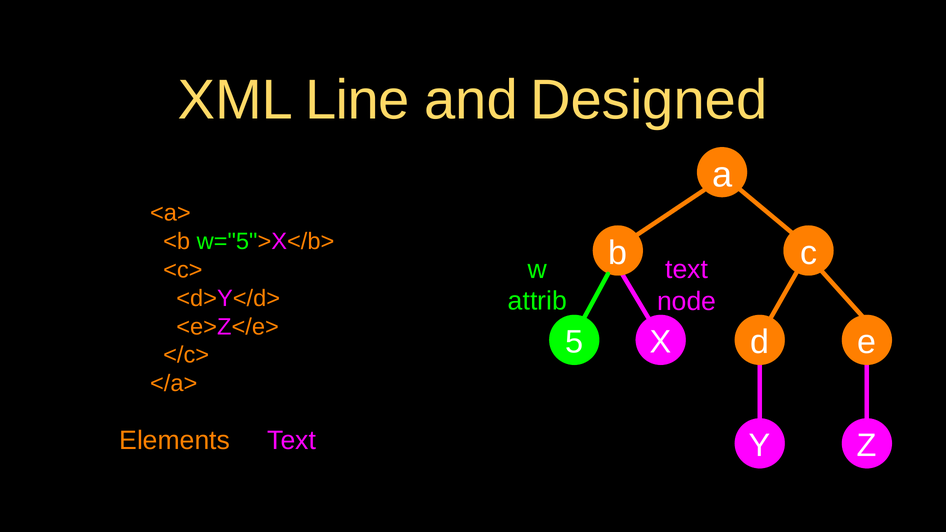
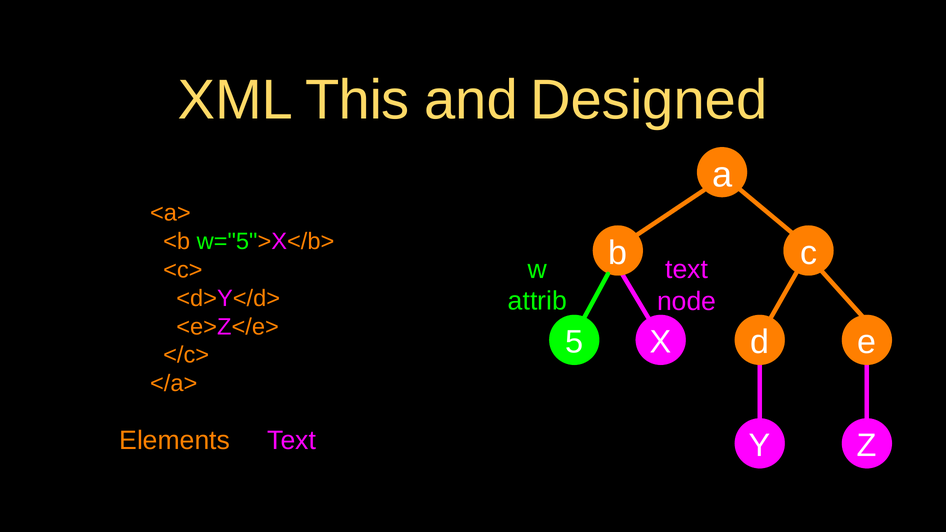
Line: Line -> This
